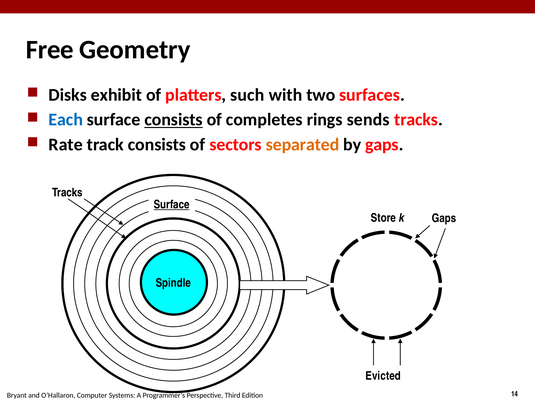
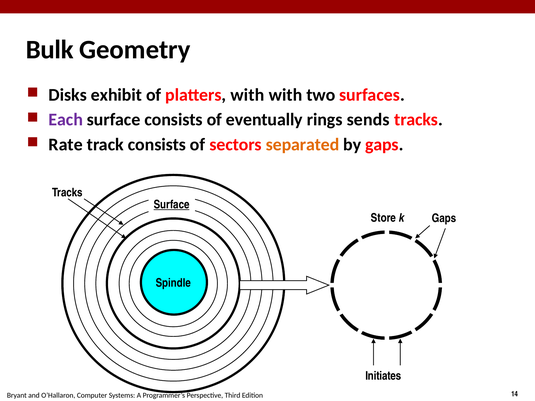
Free: Free -> Bulk
platters such: such -> with
Each colour: blue -> purple
consists at (174, 120) underline: present -> none
completes: completes -> eventually
Evicted: Evicted -> Initiates
